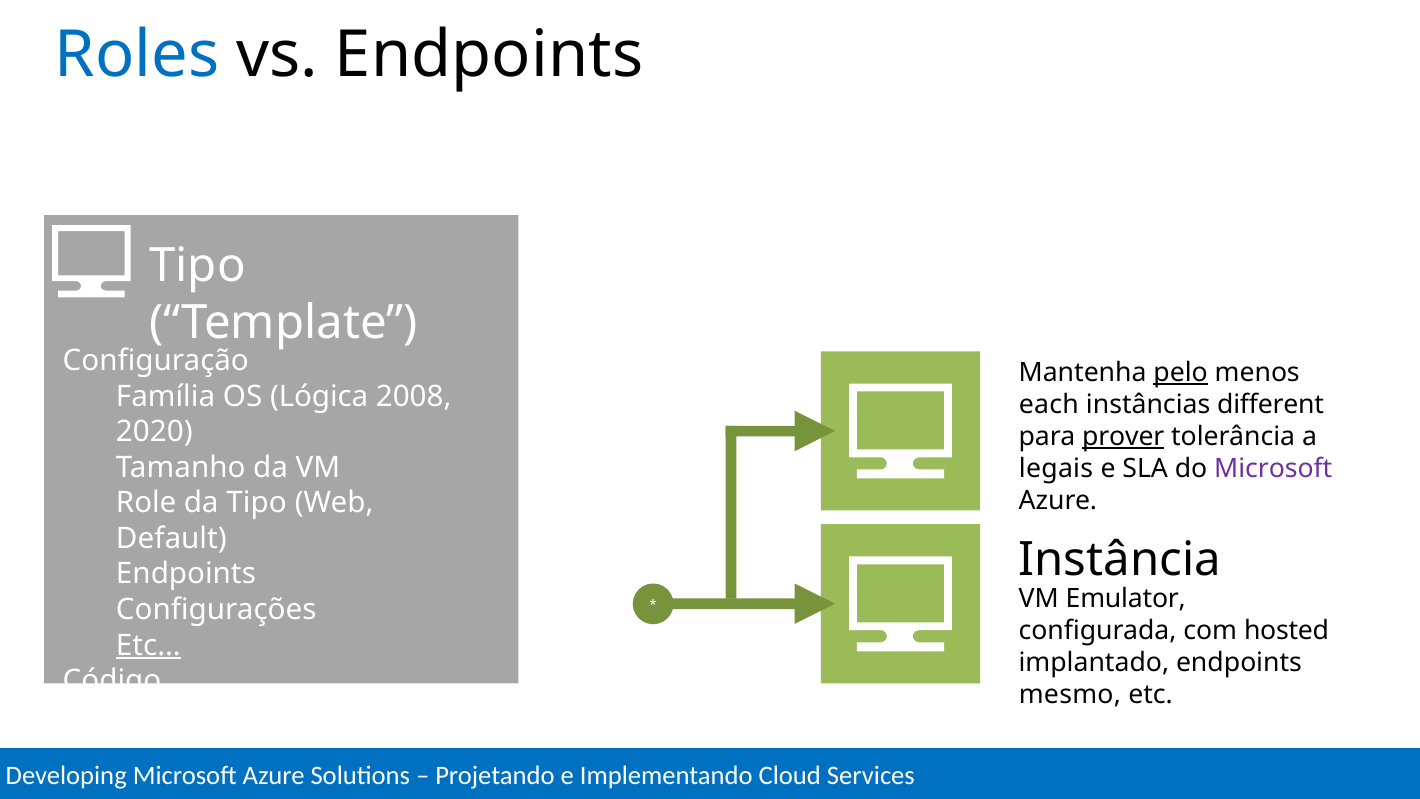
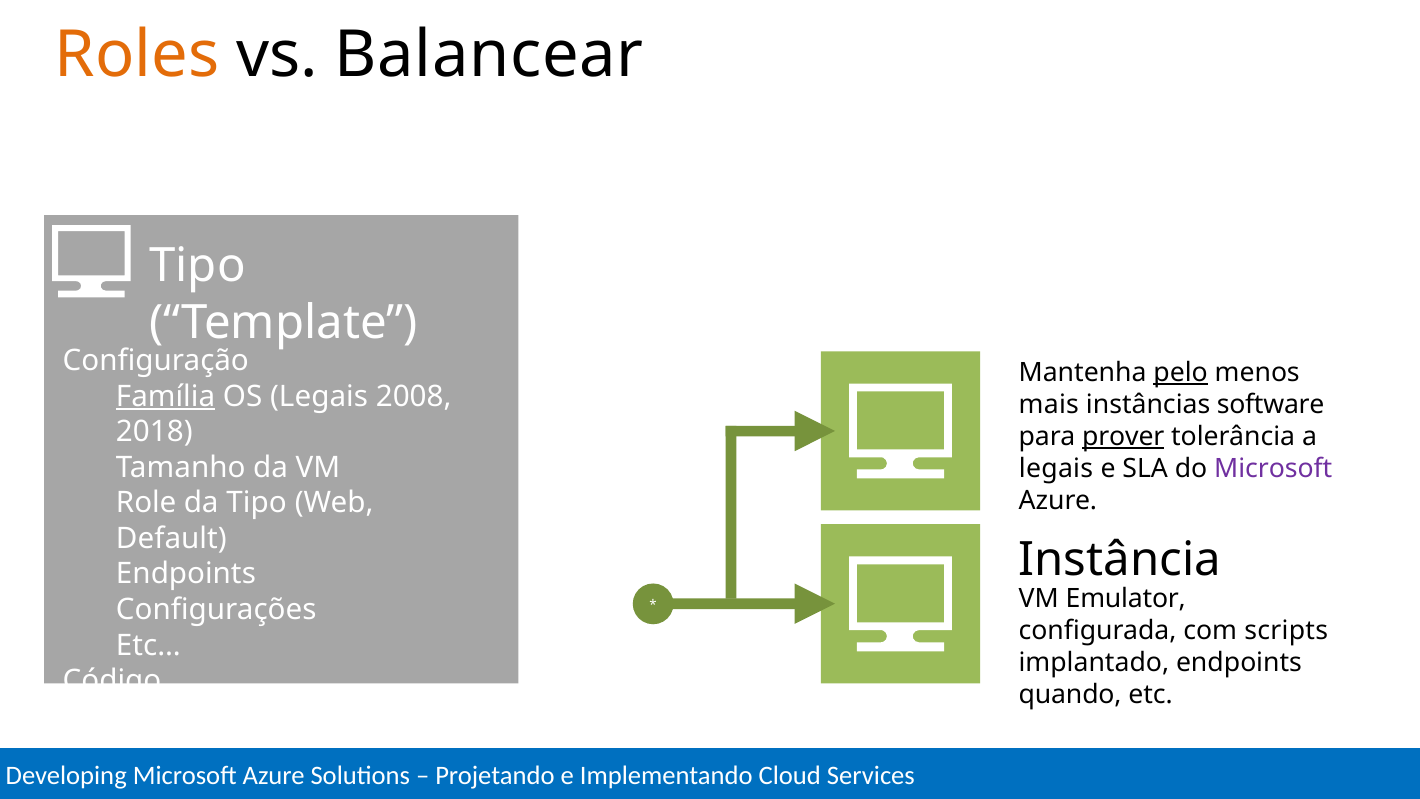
Roles colour: blue -> orange
vs Endpoints: Endpoints -> Balancear
Família underline: none -> present
OS Lógica: Lógica -> Legais
each: each -> mais
different: different -> software
2020: 2020 -> 2018
hosted: hosted -> scripts
Etc… underline: present -> none
mesmo: mesmo -> quando
